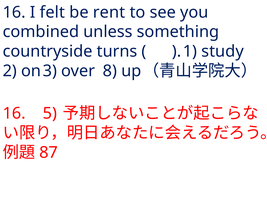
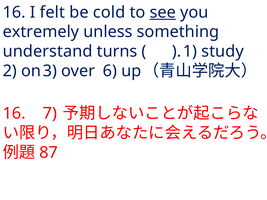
rent: rent -> cold
see underline: none -> present
combined: combined -> extremely
countryside: countryside -> understand
8: 8 -> 6
5: 5 -> 7
